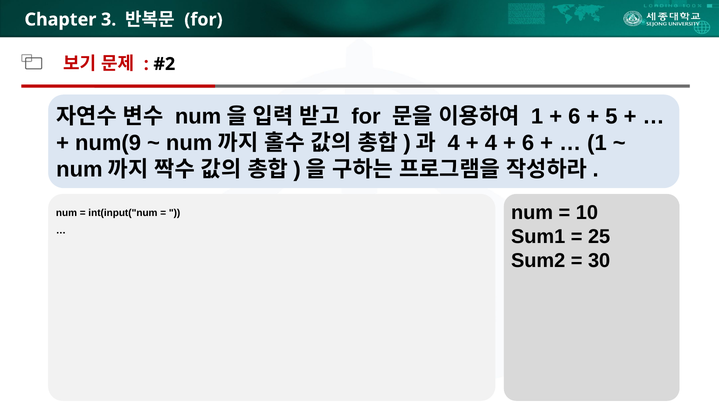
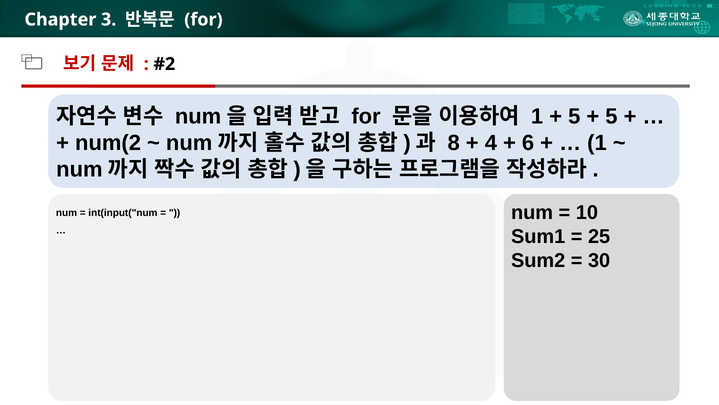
6 at (574, 116): 6 -> 5
num(9: num(9 -> num(2
4 at (454, 143): 4 -> 8
